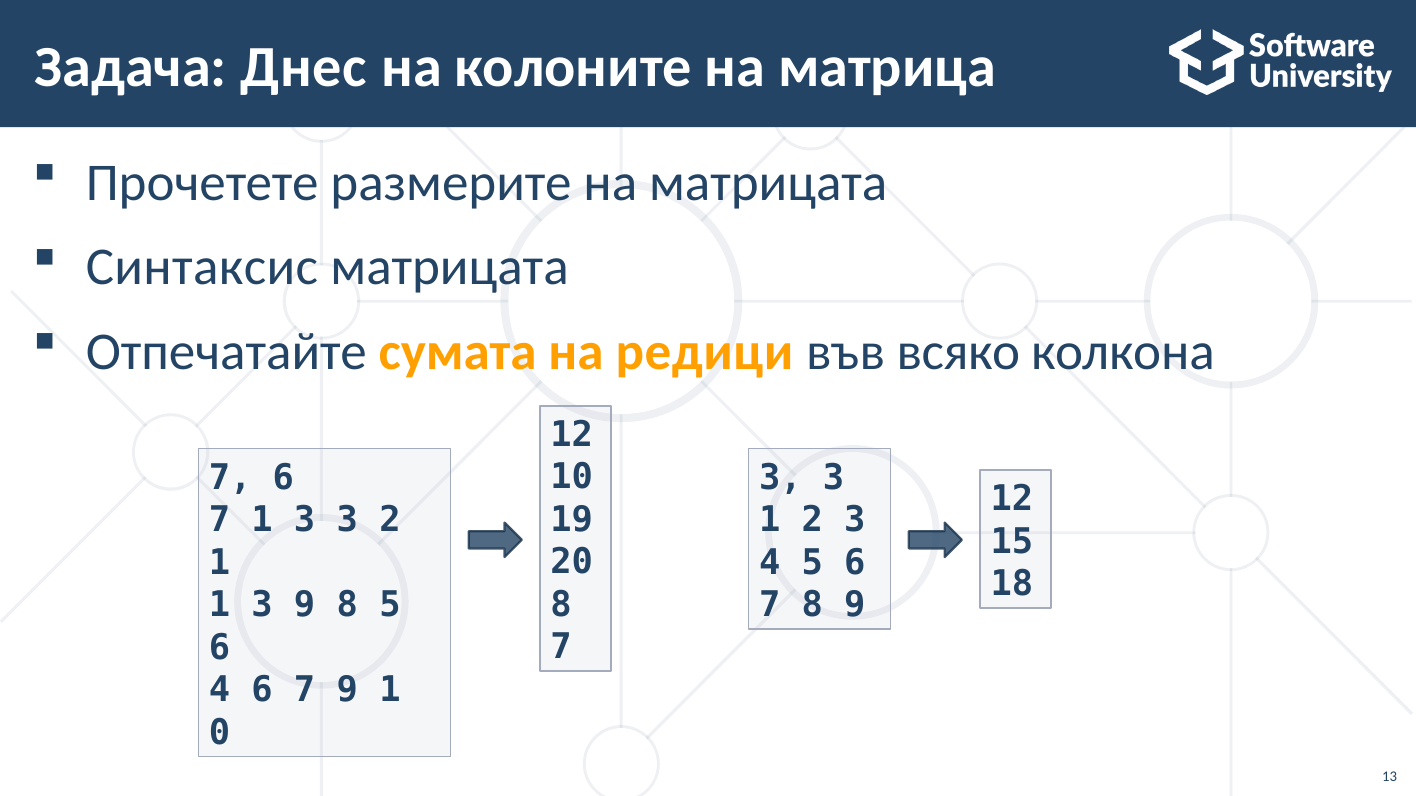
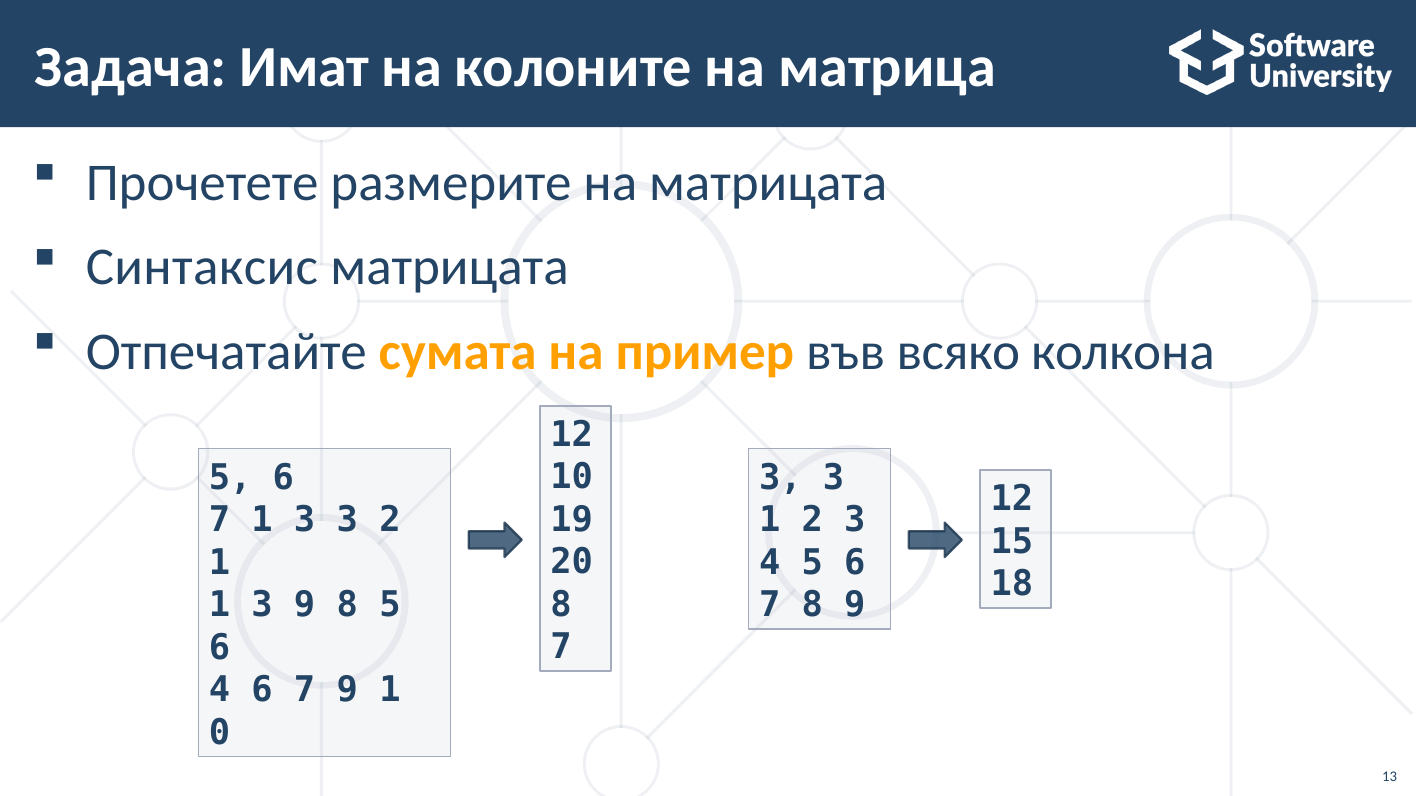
Днес: Днес -> Имат
редици: редици -> пример
7 at (230, 478): 7 -> 5
